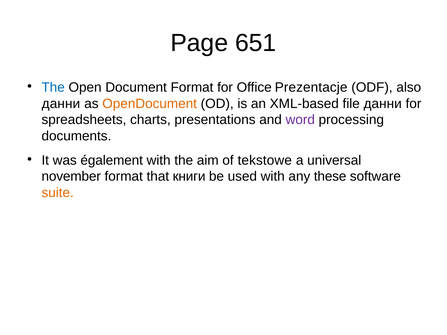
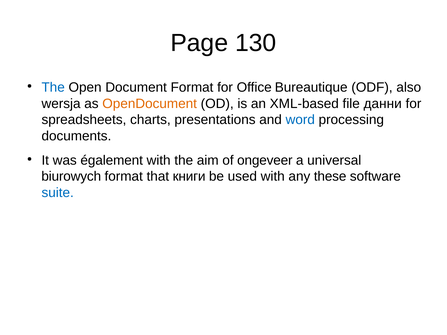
651: 651 -> 130
Prezentacje: Prezentacje -> Bureautique
данни at (61, 104): данни -> wersja
word colour: purple -> blue
tekstowe: tekstowe -> ongeveer
november: november -> biurowych
suite colour: orange -> blue
